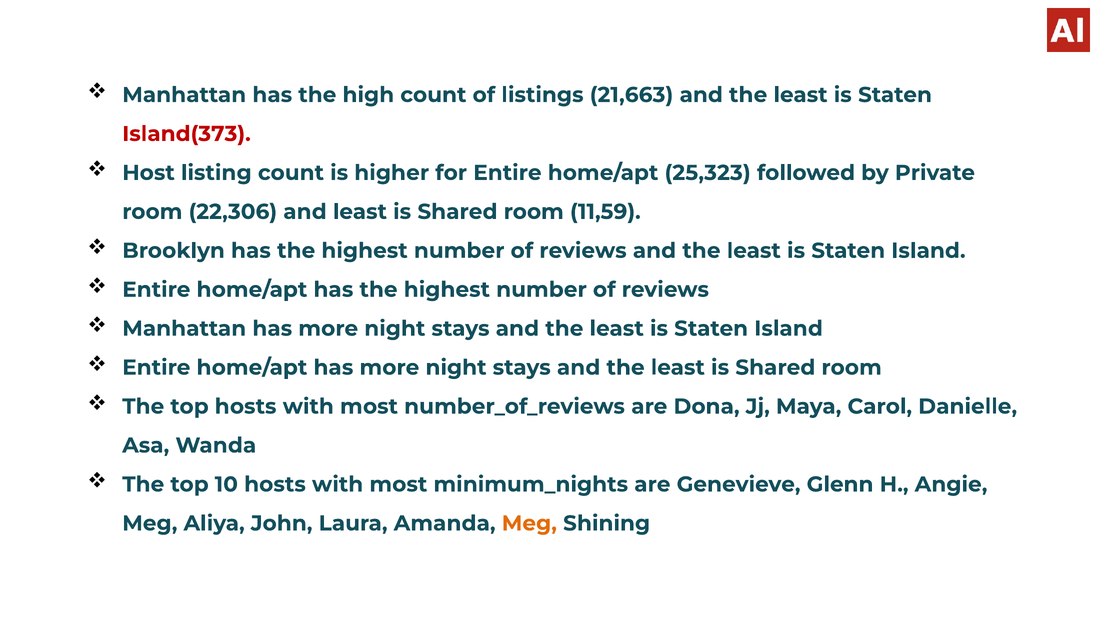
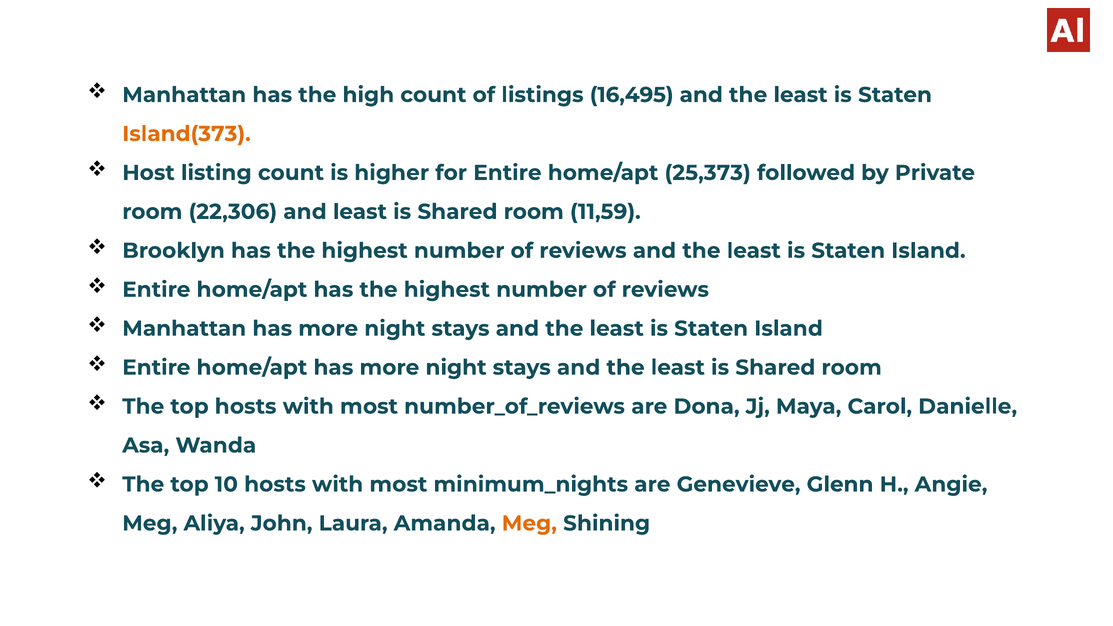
21,663: 21,663 -> 16,495
Island(373 colour: red -> orange
25,323: 25,323 -> 25,373
